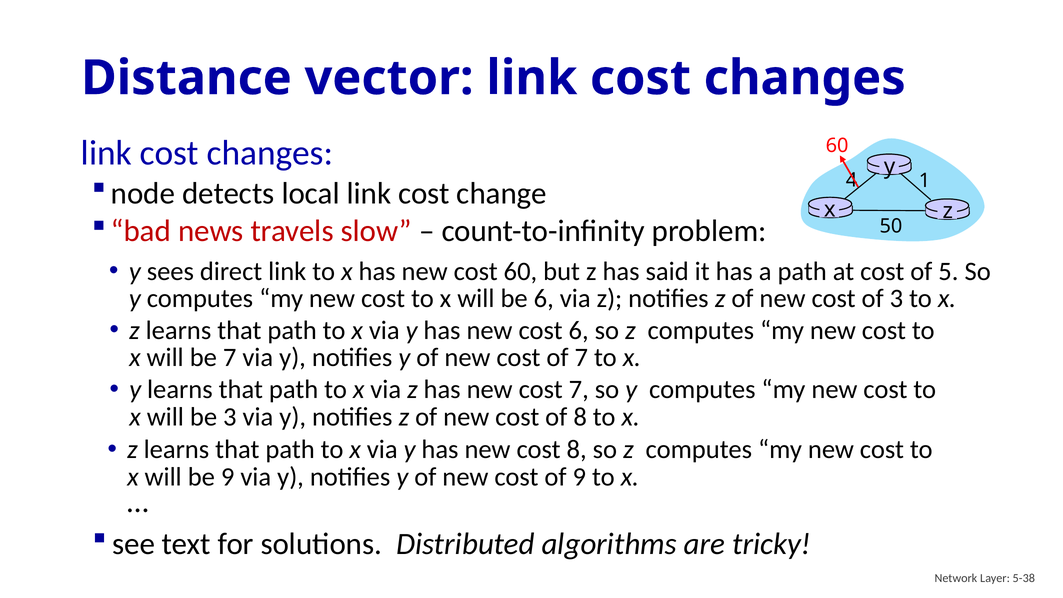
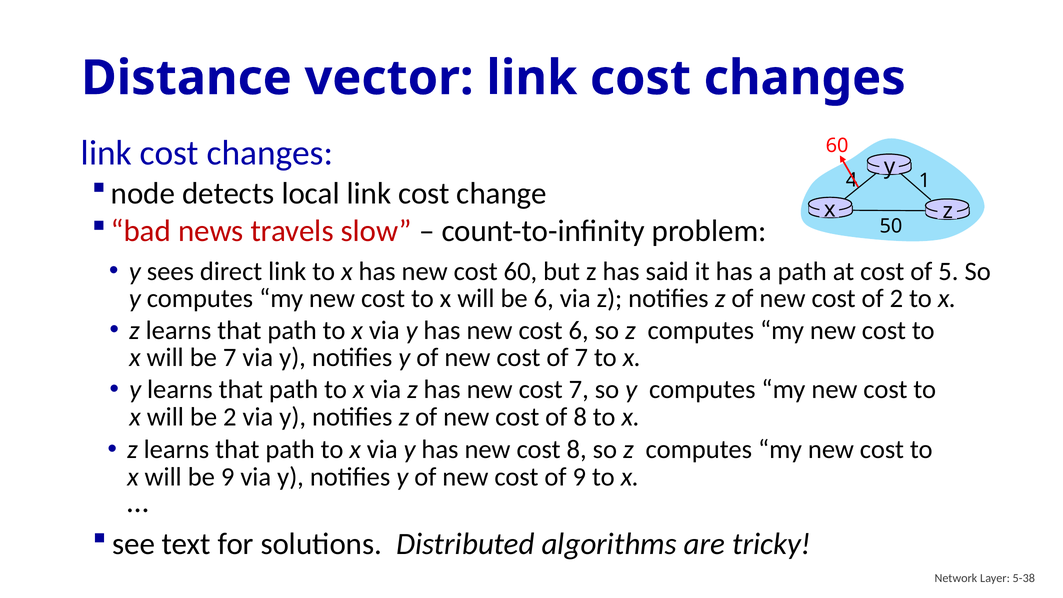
of 3: 3 -> 2
be 3: 3 -> 2
